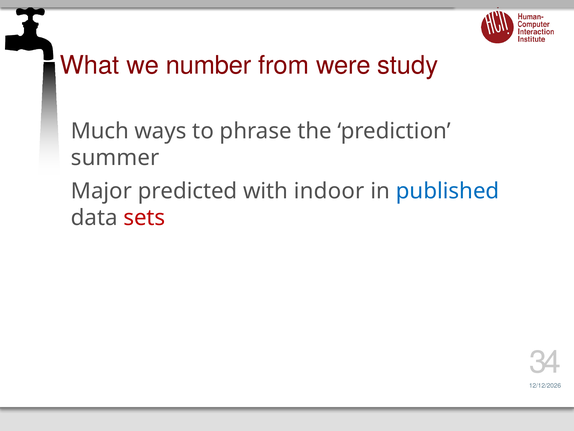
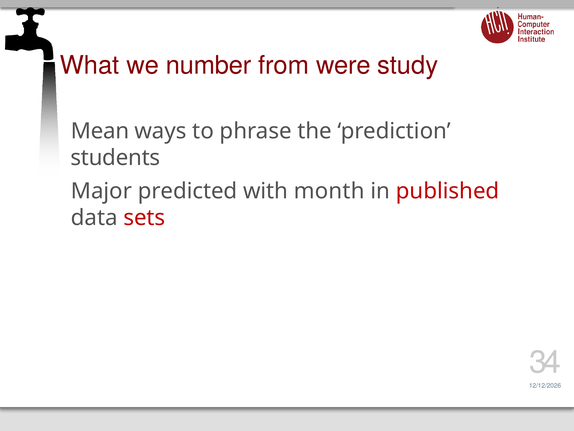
Much: Much -> Mean
summer: summer -> students
indoor: indoor -> month
published colour: blue -> red
